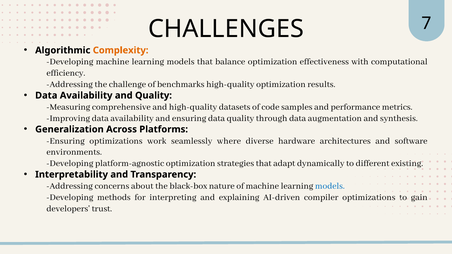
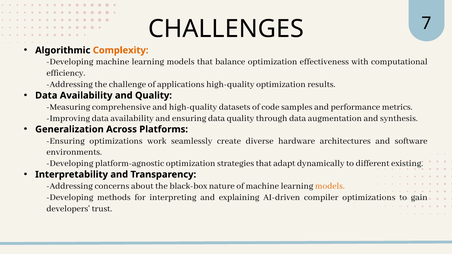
benchmarks: benchmarks -> applications
where: where -> create
models at (330, 186) colour: blue -> orange
